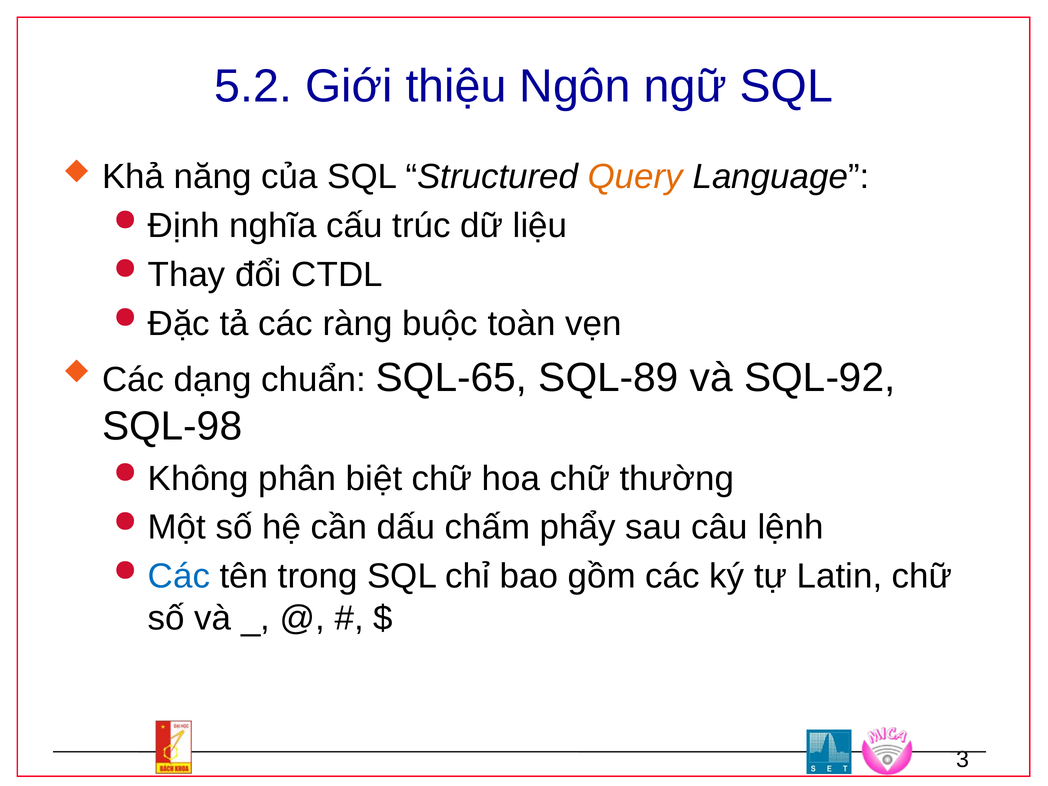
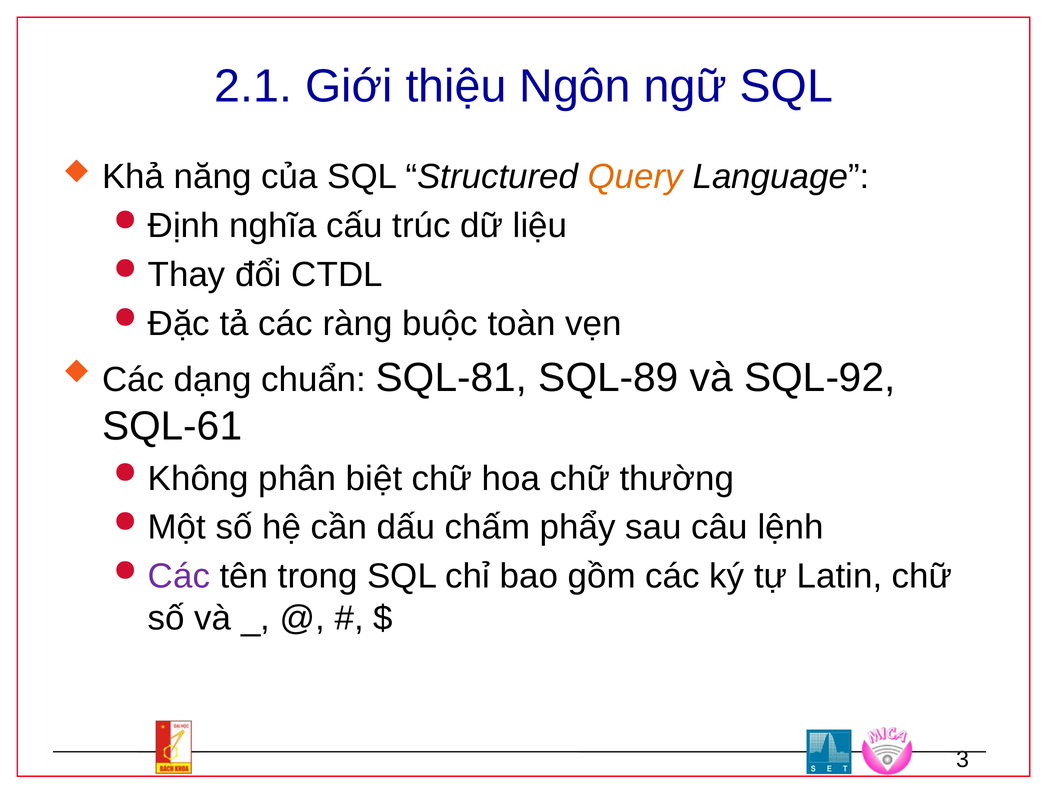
5.2: 5.2 -> 2.1
SQL-65: SQL-65 -> SQL-81
SQL-98: SQL-98 -> SQL-61
Các at (179, 576) colour: blue -> purple
